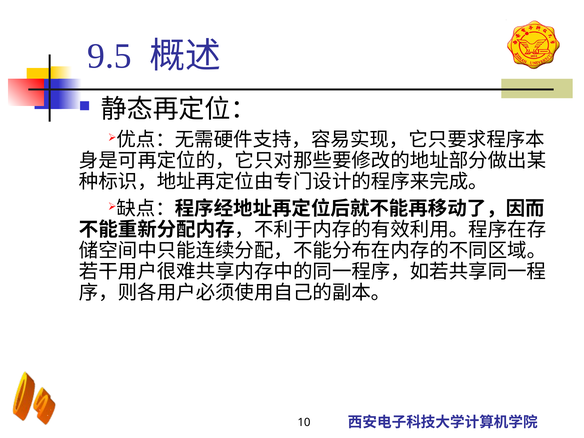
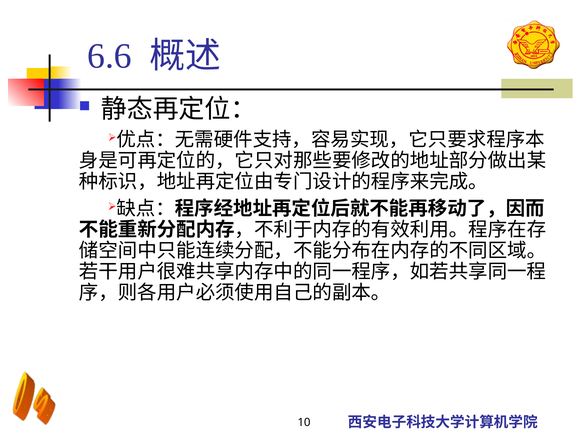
9.5: 9.5 -> 6.6
